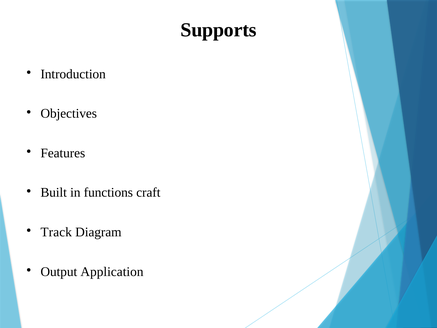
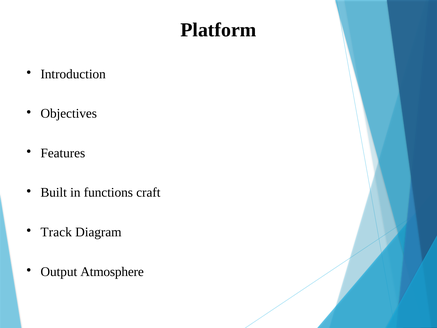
Supports: Supports -> Platform
Application: Application -> Atmosphere
